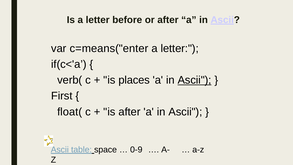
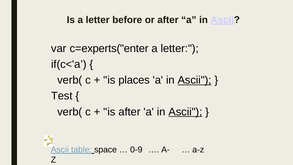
c=means("enter: c=means("enter -> c=experts("enter
First: First -> Test
float( at (70, 112): float( -> verb(
Ascii at (185, 112) underline: none -> present
